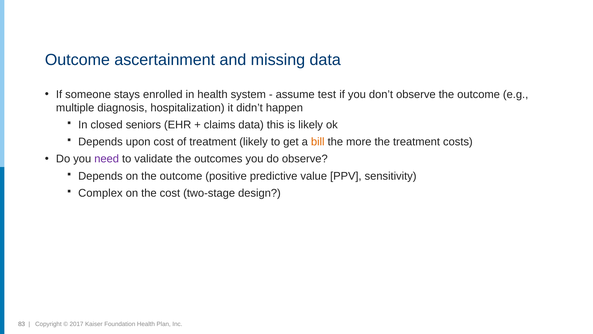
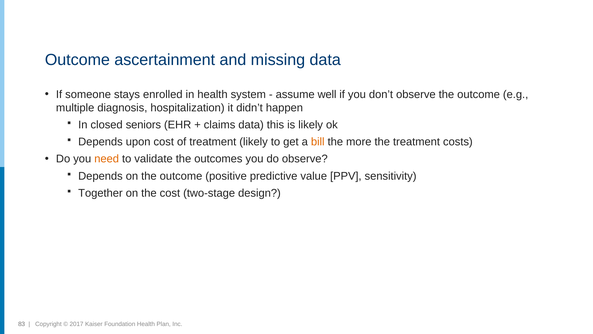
test: test -> well
need colour: purple -> orange
Complex: Complex -> Together
